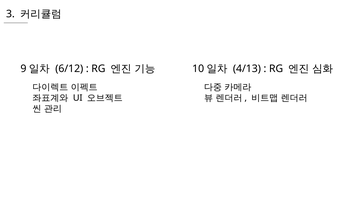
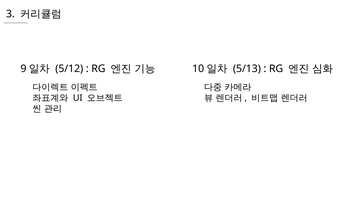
6/12: 6/12 -> 5/12
4/13: 4/13 -> 5/13
